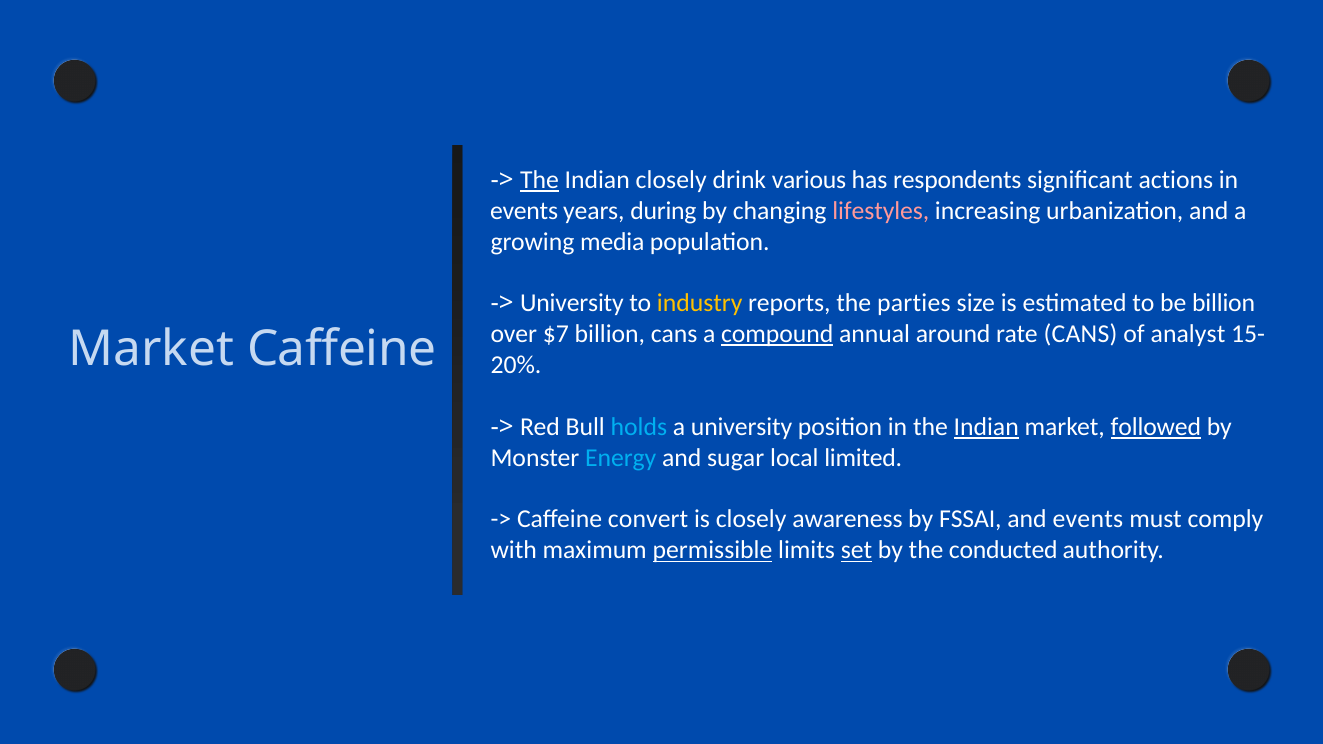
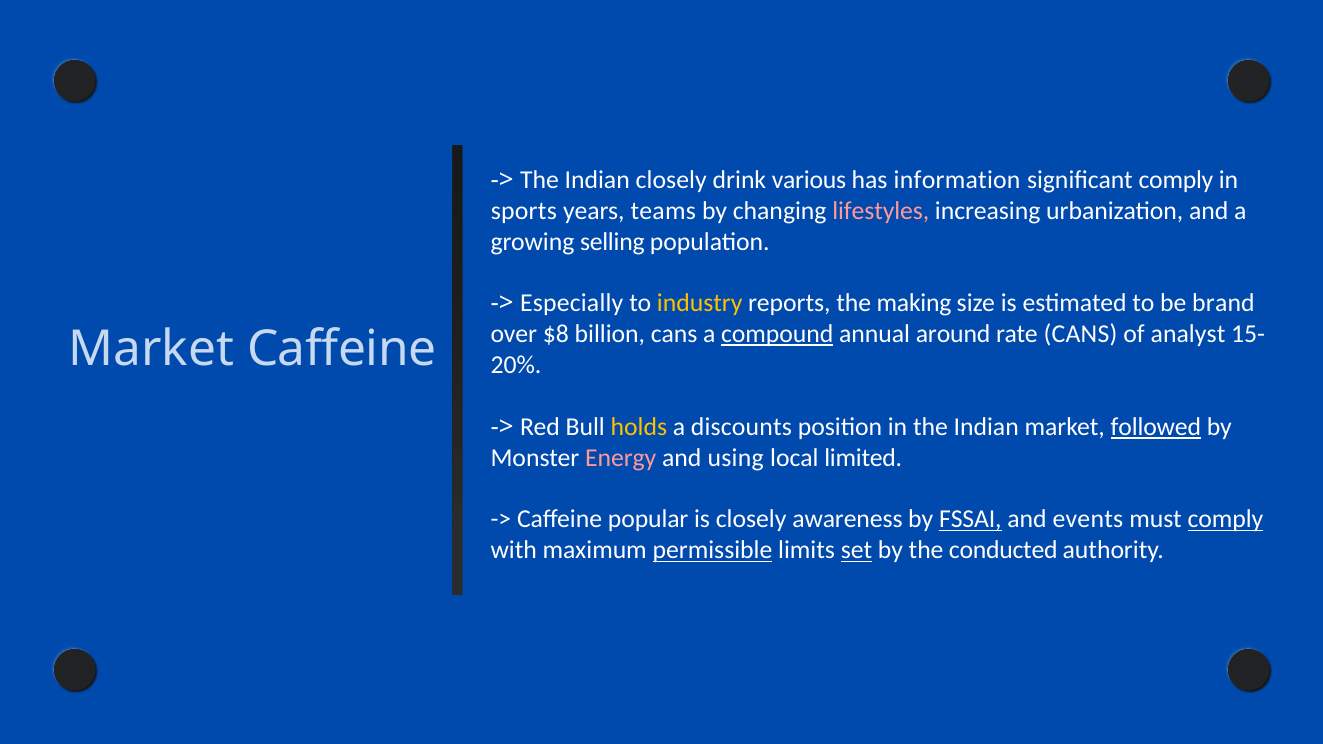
The at (540, 180) underline: present -> none
respondents: respondents -> information
significant actions: actions -> comply
events at (524, 211): events -> sports
during: during -> teams
media: media -> selling
University at (572, 303): University -> Especially
parties: parties -> making
be billion: billion -> brand
$7: $7 -> $8
holds colour: light blue -> yellow
a university: university -> discounts
Indian at (986, 427) underline: present -> none
Energy colour: light blue -> pink
sugar: sugar -> using
convert: convert -> popular
FSSAI underline: none -> present
comply at (1225, 520) underline: none -> present
